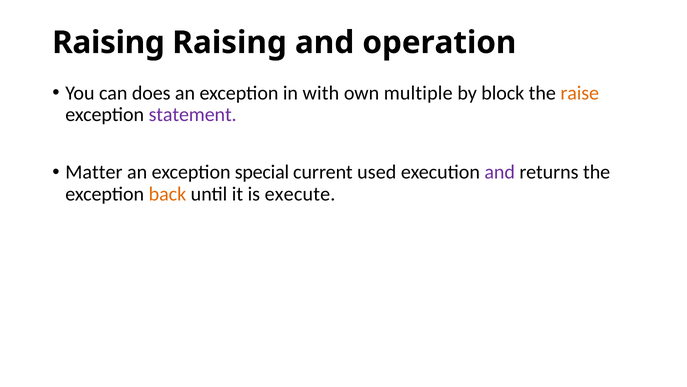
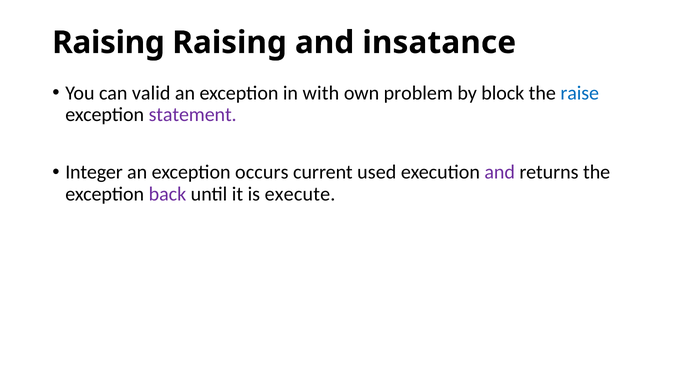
operation: operation -> insatance
does: does -> valid
multiple: multiple -> problem
raise colour: orange -> blue
Matter: Matter -> Integer
special: special -> occurs
back colour: orange -> purple
